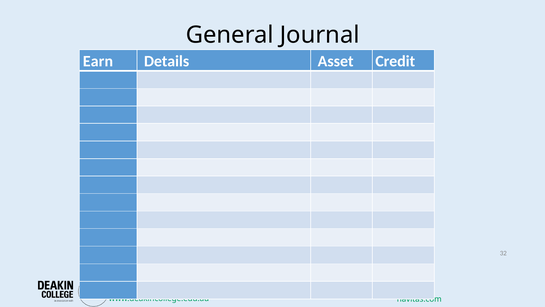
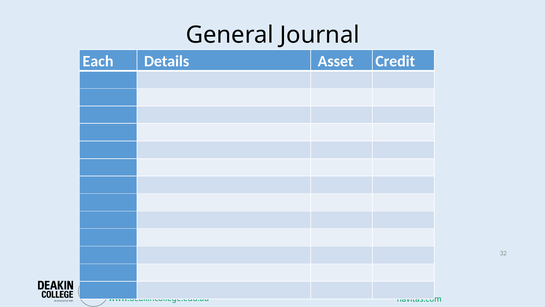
Earn: Earn -> Each
